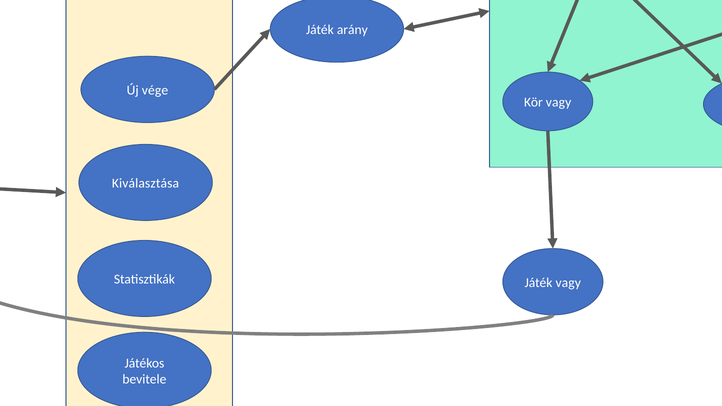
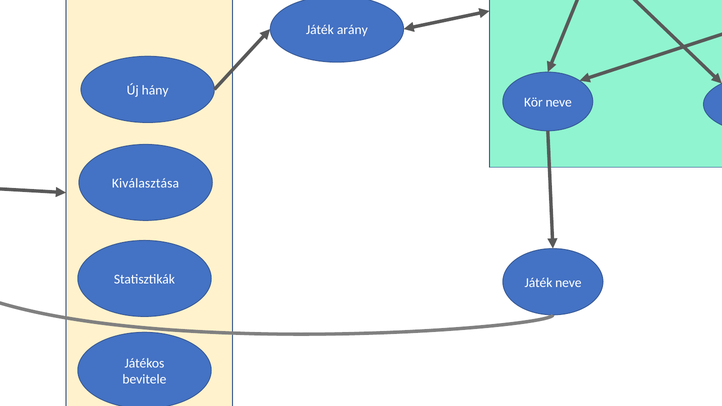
vége: vége -> hány
Kör vagy: vagy -> neve
vagy at (568, 283): vagy -> neve
